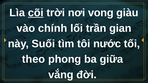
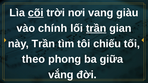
vong: vong -> vang
trần at (96, 28) underline: none -> present
này Suối: Suối -> Trần
nước: nước -> chiếu
